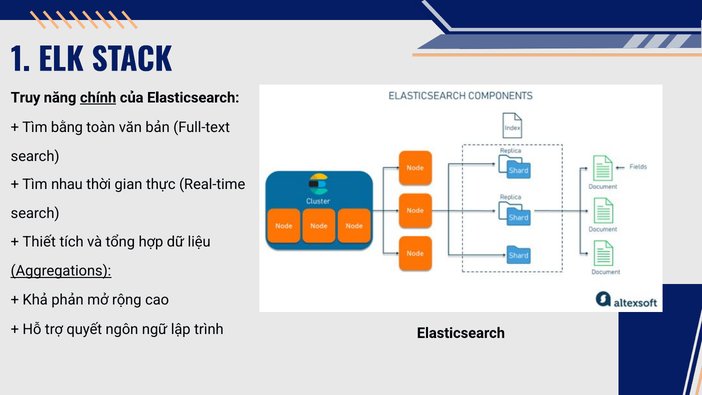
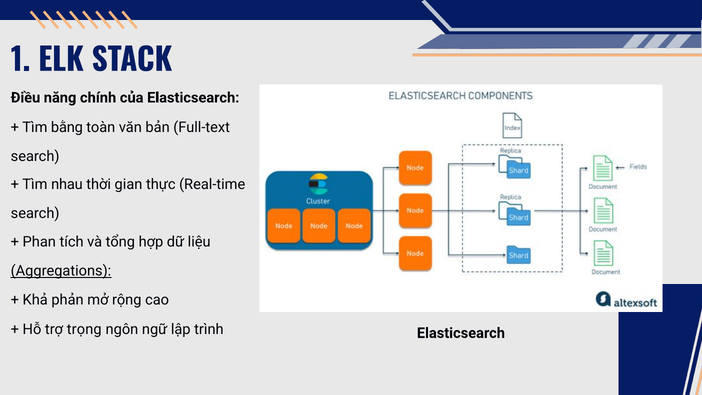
Truy: Truy -> Điều
chính underline: present -> none
Thiết: Thiết -> Phan
quyết: quyết -> trọng
